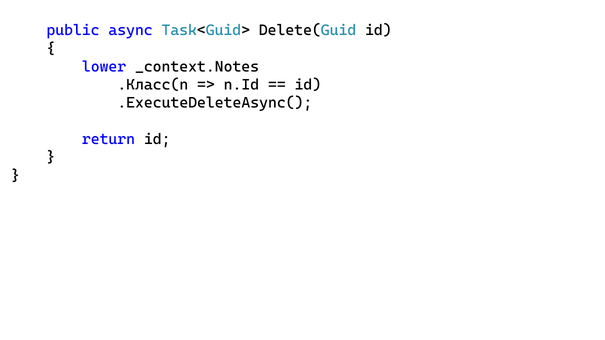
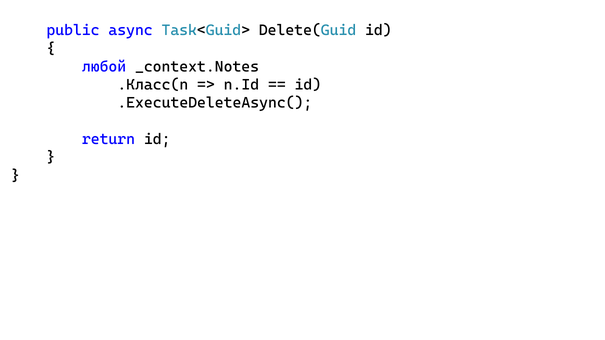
lower: lower -> любой
